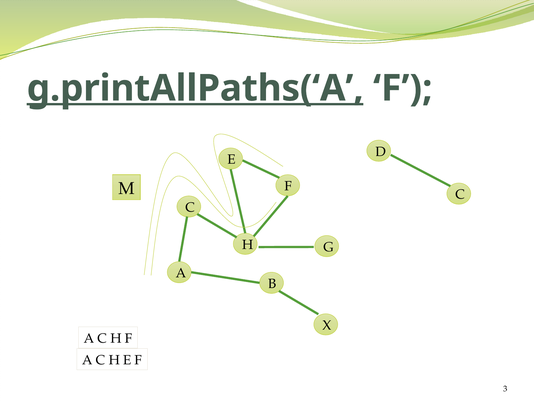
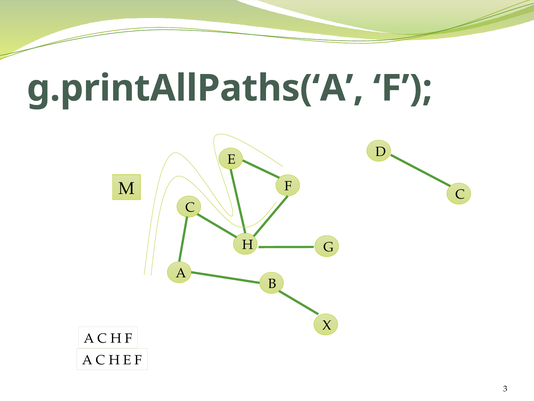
g.printAllPaths(‘A underline: present -> none
